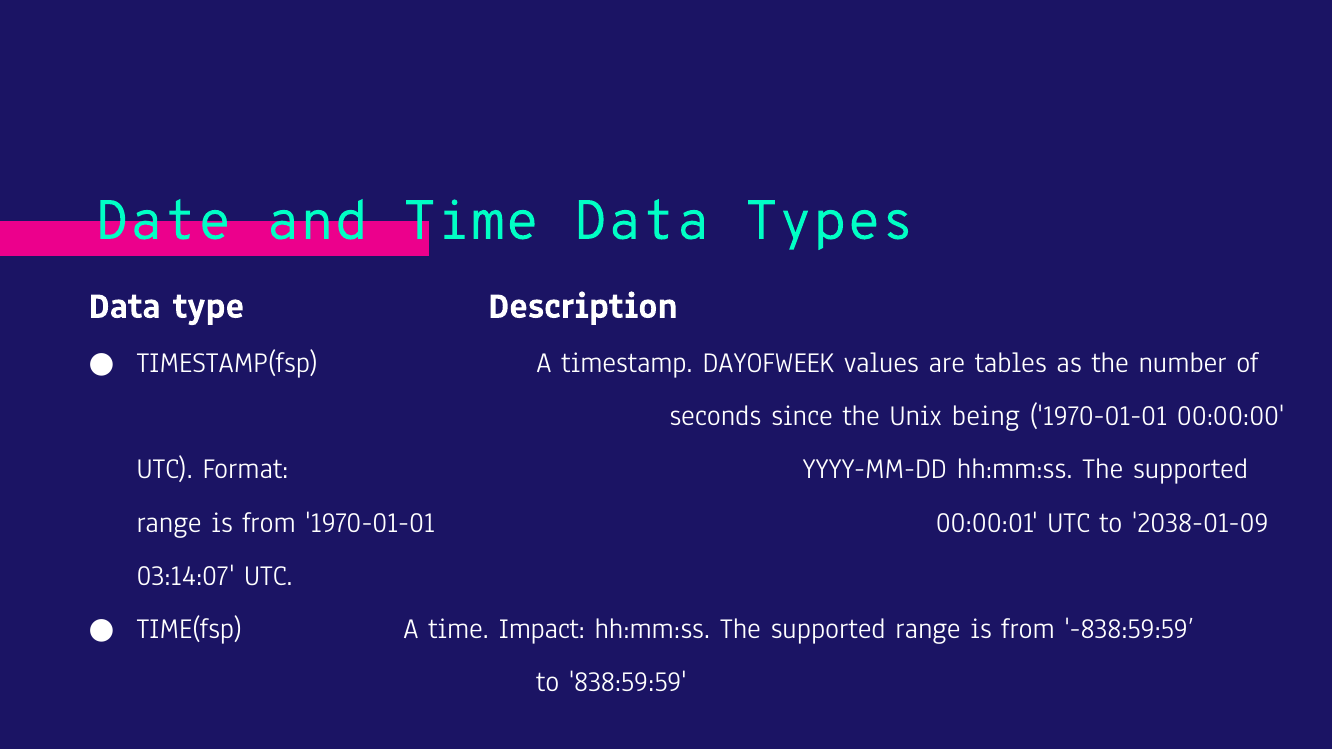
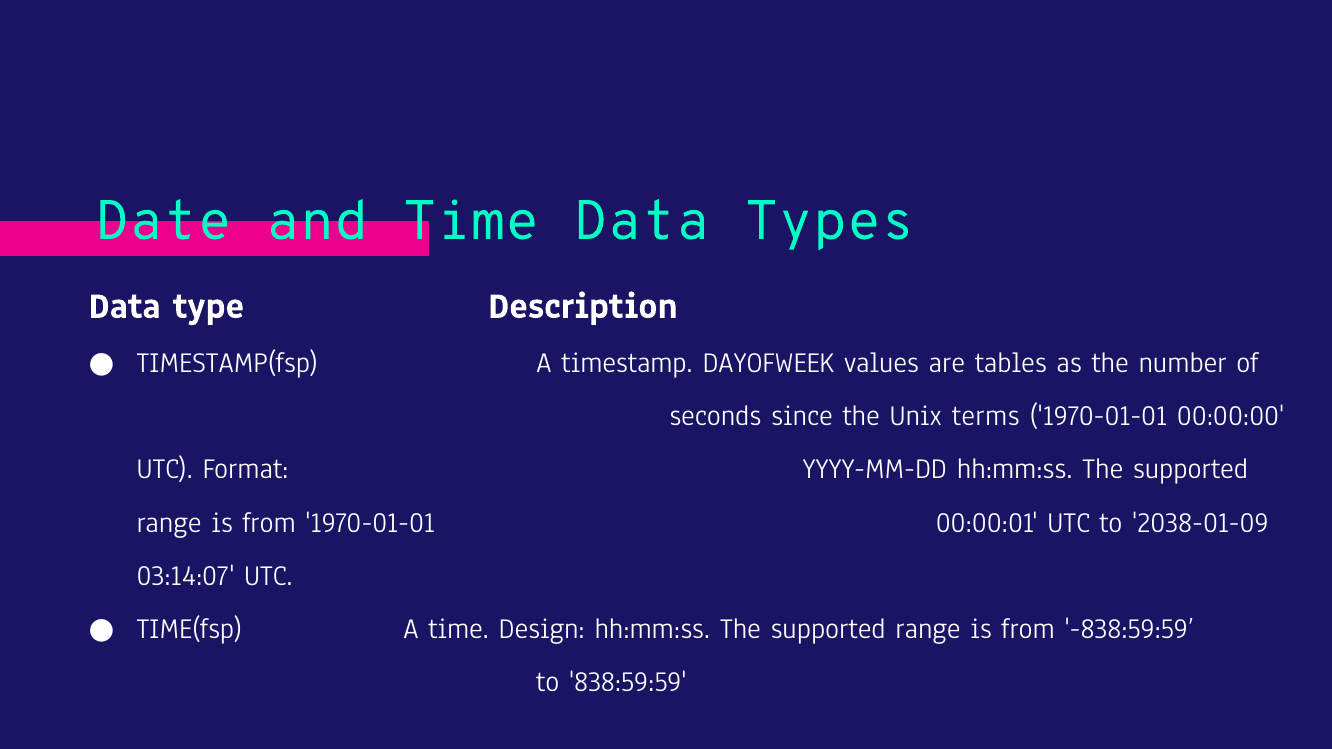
being: being -> terms
Impact: Impact -> Design
